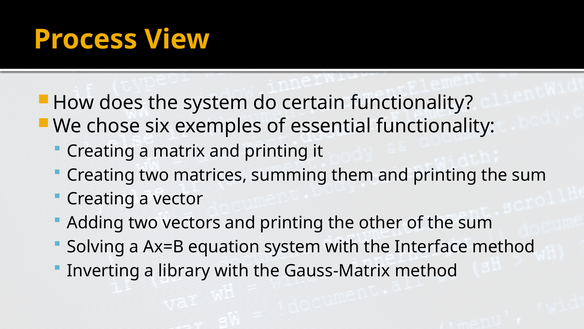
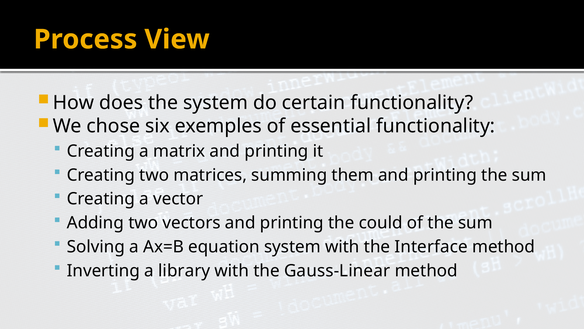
other: other -> could
Gauss-Matrix: Gauss-Matrix -> Gauss-Linear
